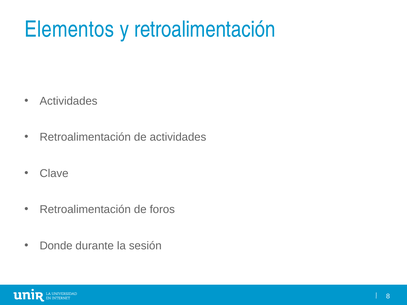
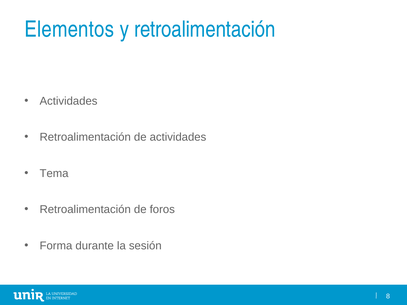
Clave: Clave -> Tema
Donde: Donde -> Forma
